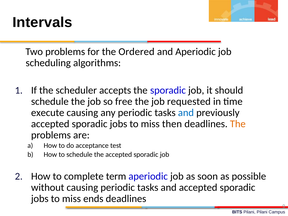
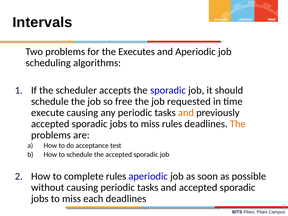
Ordered: Ordered -> Executes
and at (186, 113) colour: blue -> orange
miss then: then -> rules
complete term: term -> rules
ends: ends -> each
